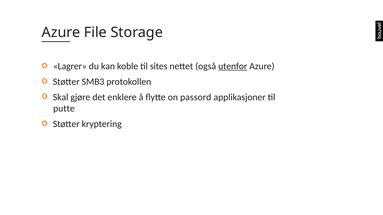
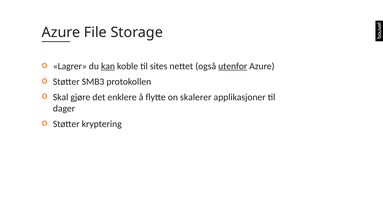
kan underline: none -> present
passord: passord -> skalerer
putte: putte -> dager
